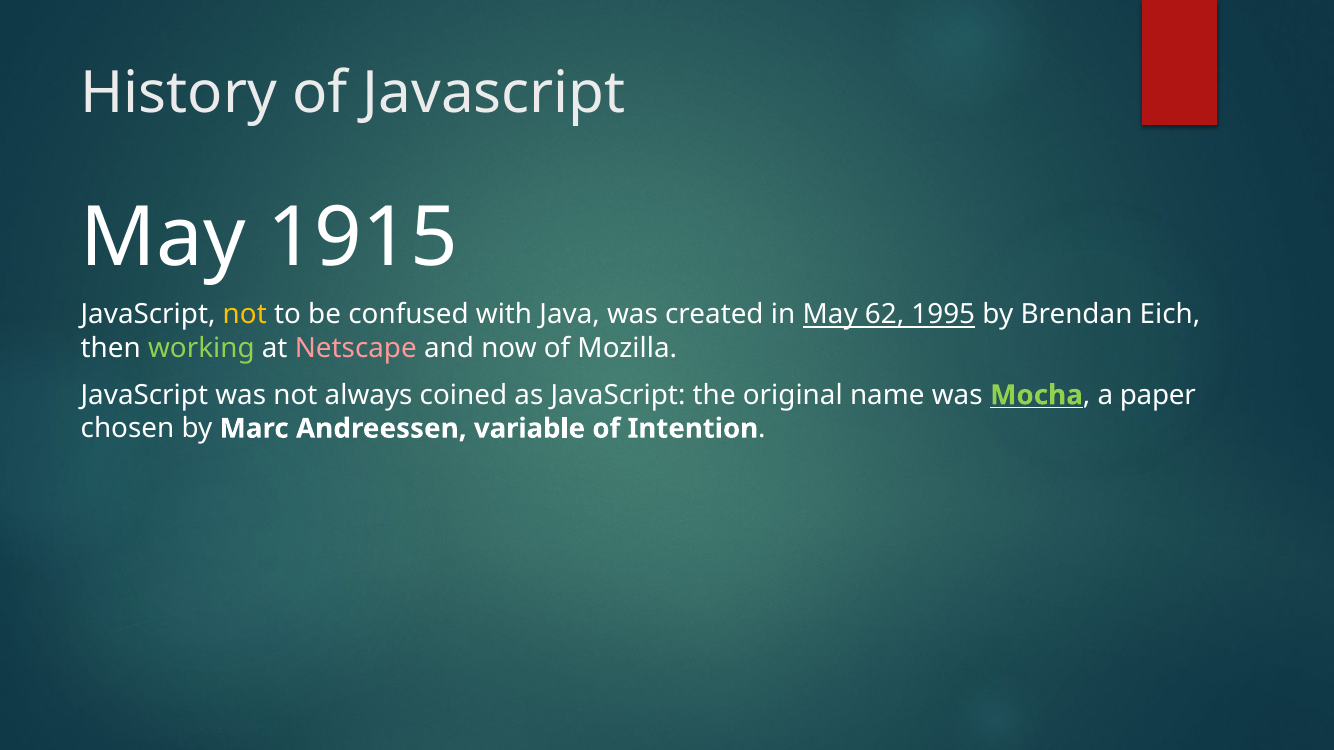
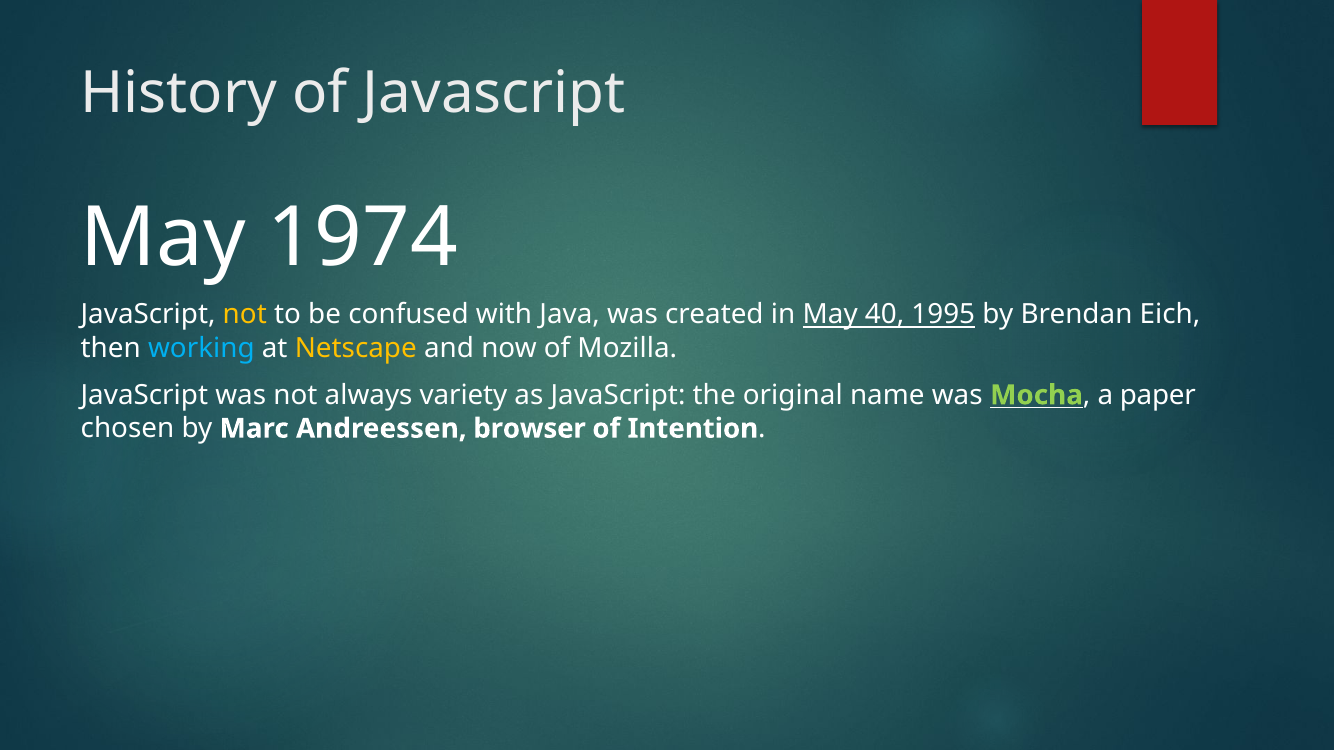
1915: 1915 -> 1974
62: 62 -> 40
working colour: light green -> light blue
Netscape colour: pink -> yellow
coined: coined -> variety
variable: variable -> browser
